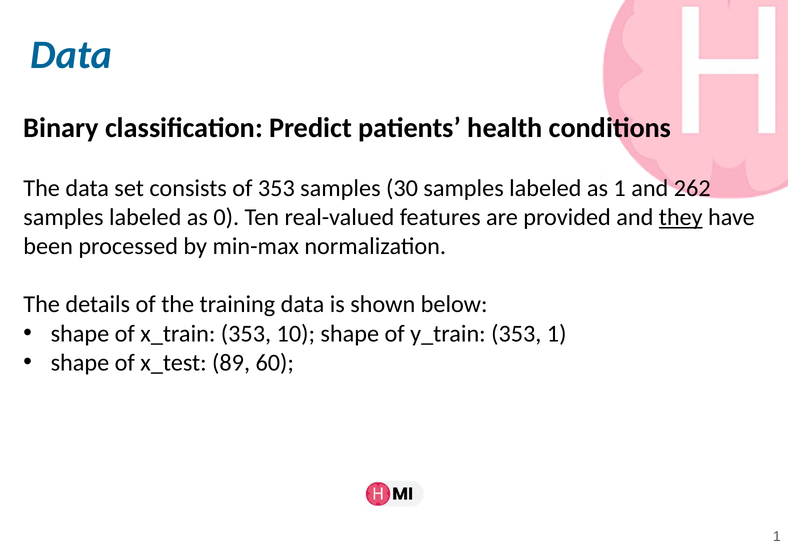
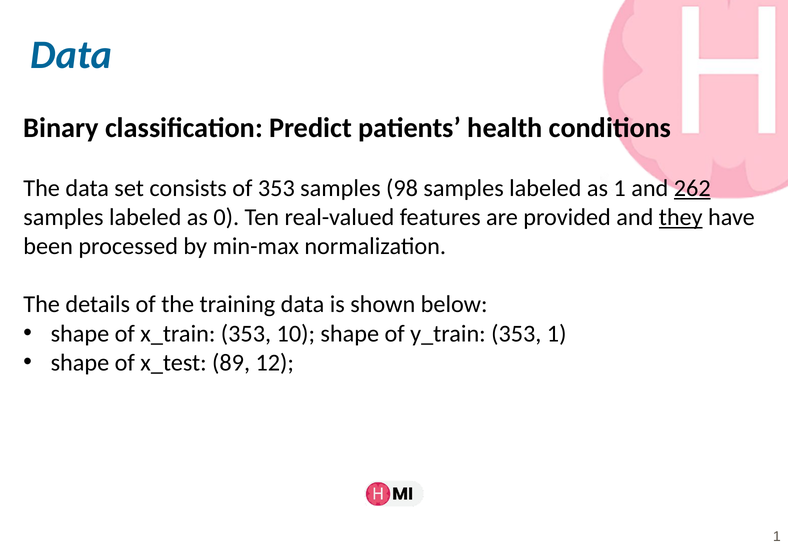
30: 30 -> 98
262 underline: none -> present
60: 60 -> 12
